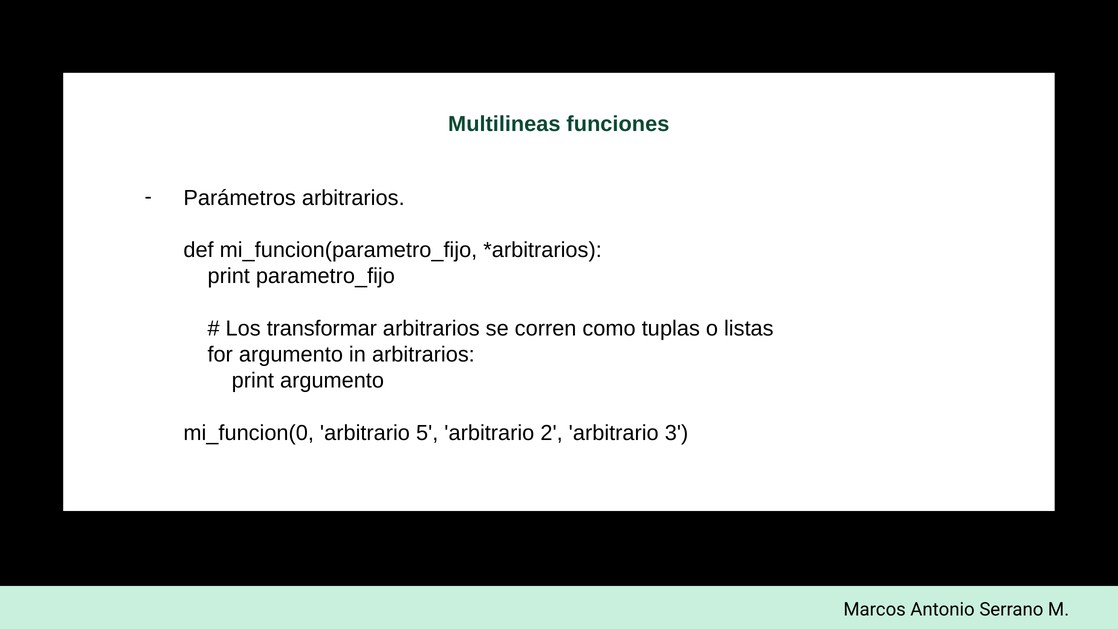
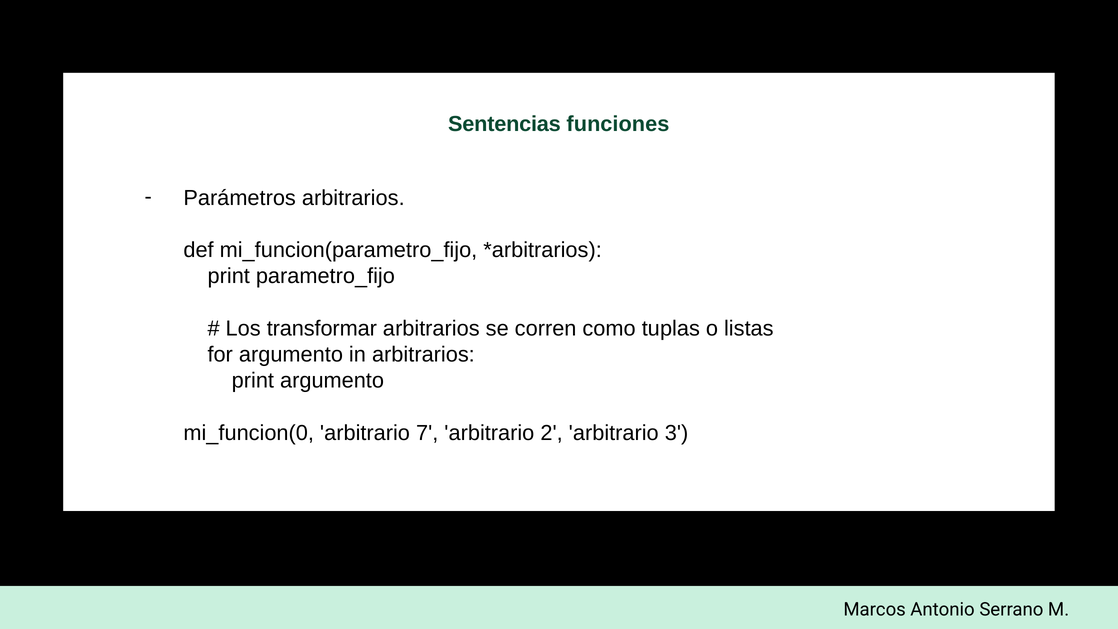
Multilineas: Multilineas -> Sentencias
5: 5 -> 7
